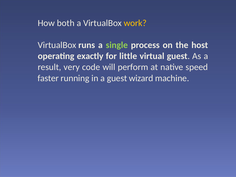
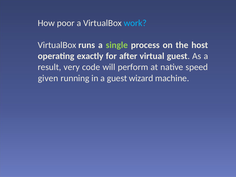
both: both -> poor
work colour: yellow -> light blue
little: little -> after
faster: faster -> given
